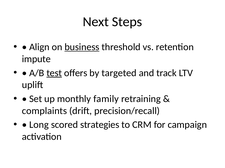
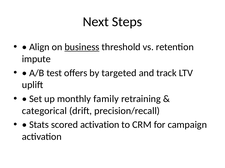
test underline: present -> none
complaints: complaints -> categorical
Long: Long -> Stats
scored strategies: strategies -> activation
